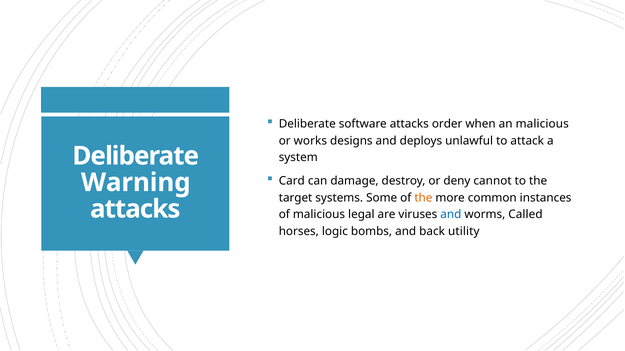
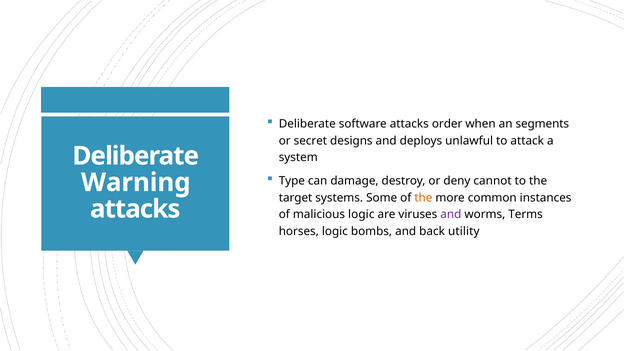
an malicious: malicious -> segments
works: works -> secret
Card: Card -> Type
malicious legal: legal -> logic
and at (451, 215) colour: blue -> purple
Called: Called -> Terms
